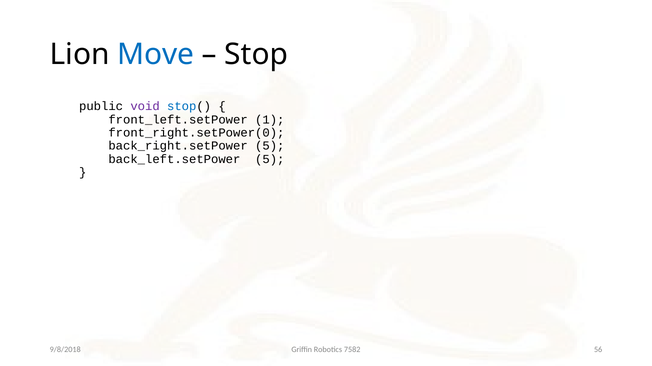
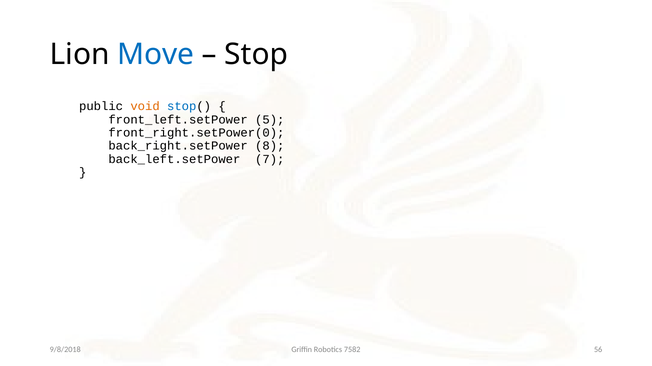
void colour: purple -> orange
1: 1 -> 5
back_right.setPower 5: 5 -> 8
back_left.setPower 5: 5 -> 7
